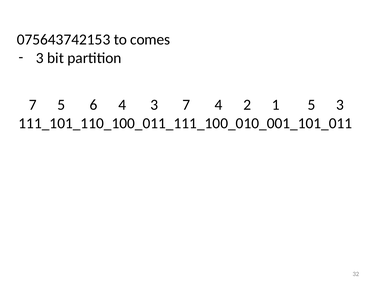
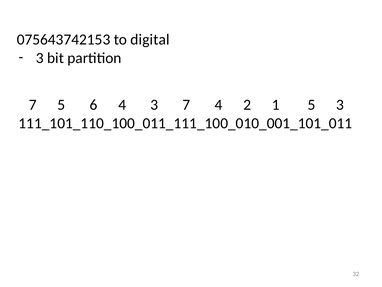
comes: comes -> digital
